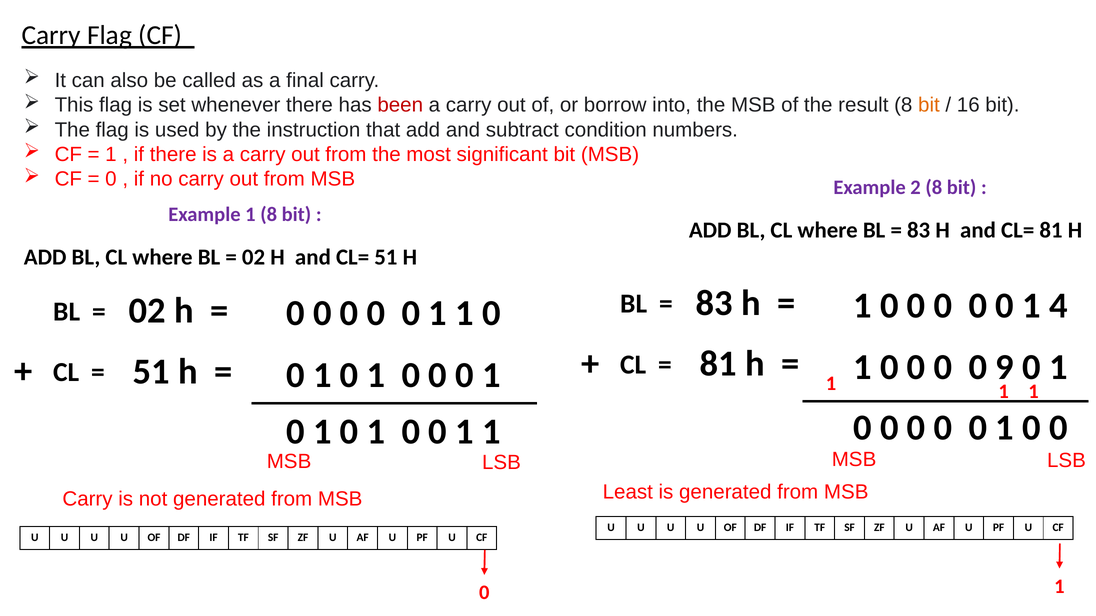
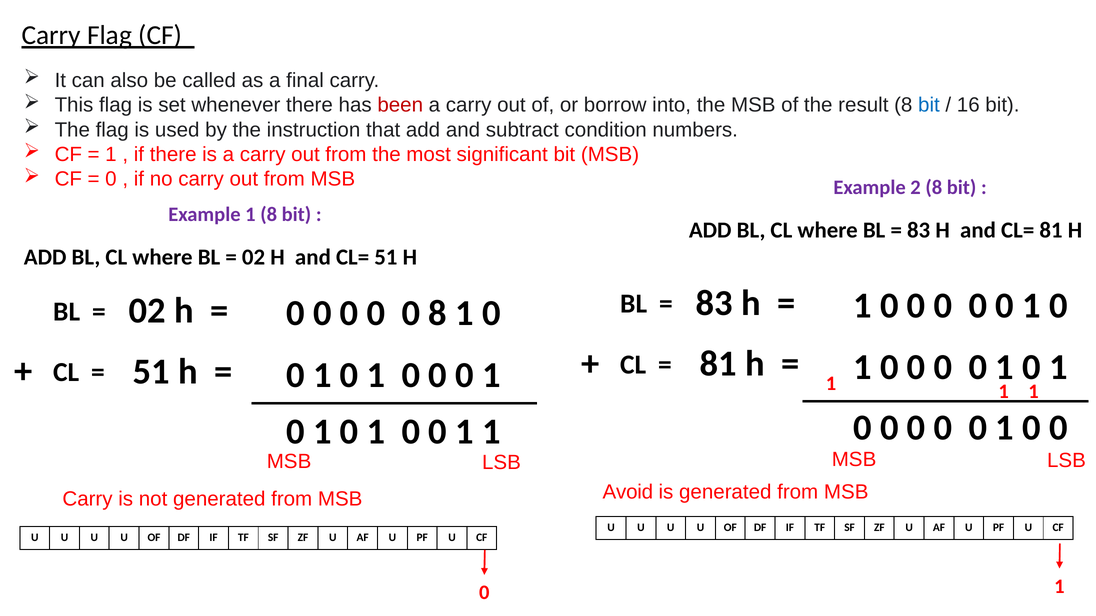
bit at (929, 105) colour: orange -> blue
4 at (1058, 306): 4 -> 0
1 at (438, 313): 1 -> 8
9 at (1005, 368): 9 -> 1
Least: Least -> Avoid
